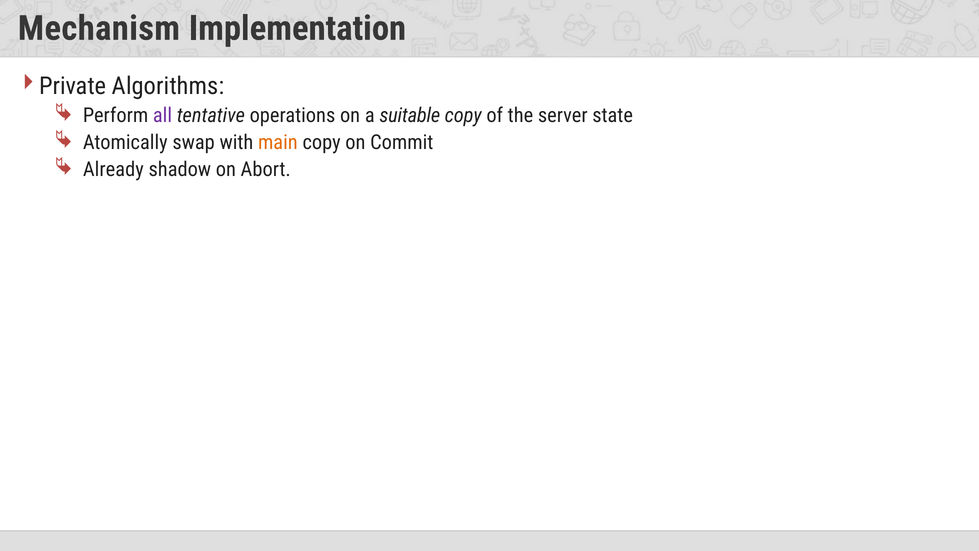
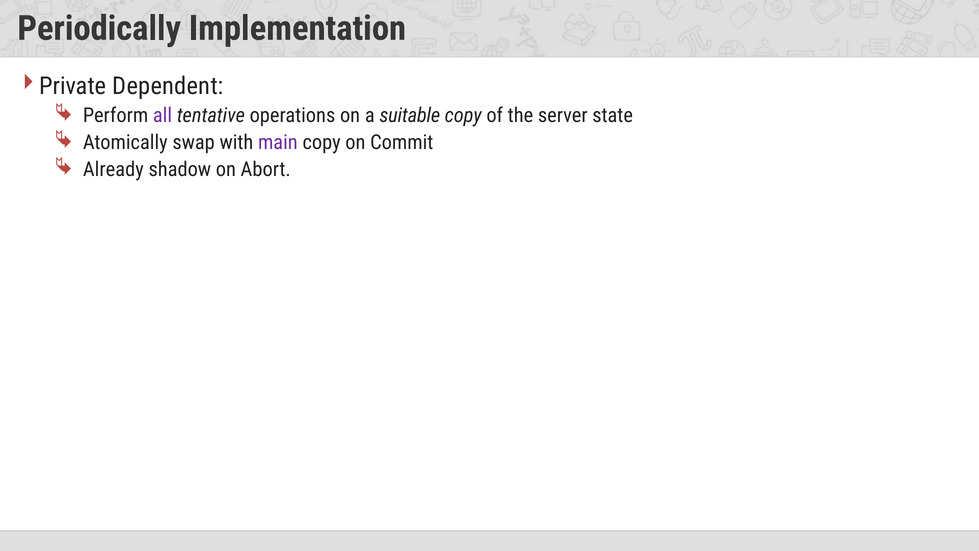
Mechanism: Mechanism -> Periodically
Algorithms: Algorithms -> Dependent
main colour: orange -> purple
